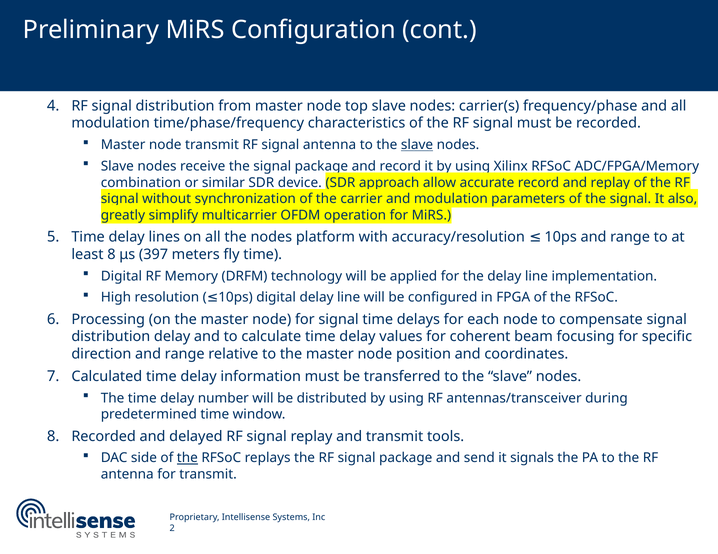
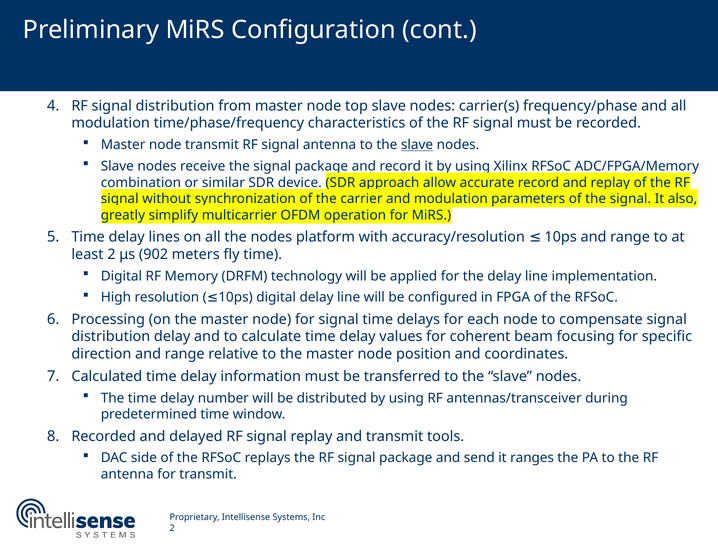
least 8: 8 -> 2
397: 397 -> 902
the at (187, 459) underline: present -> none
signals: signals -> ranges
